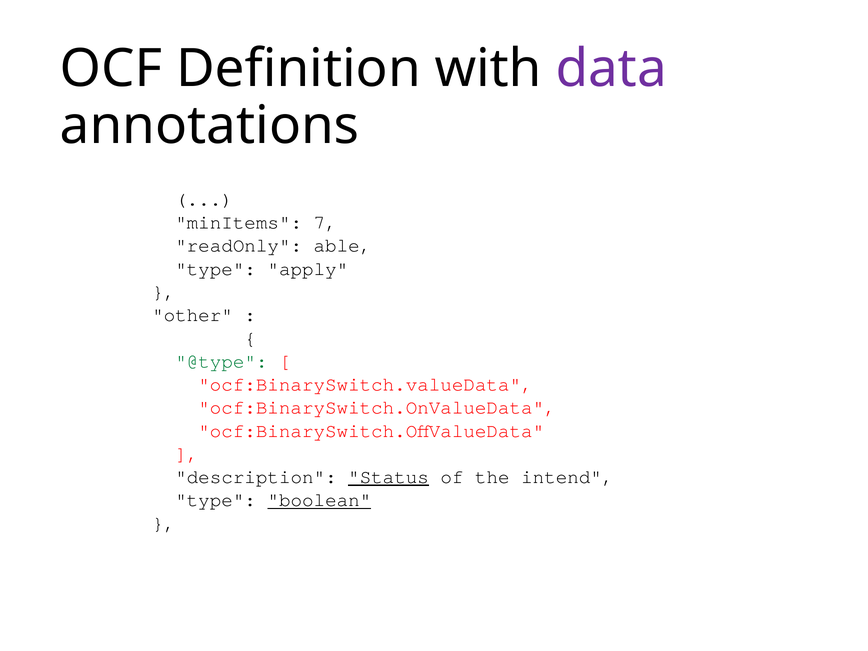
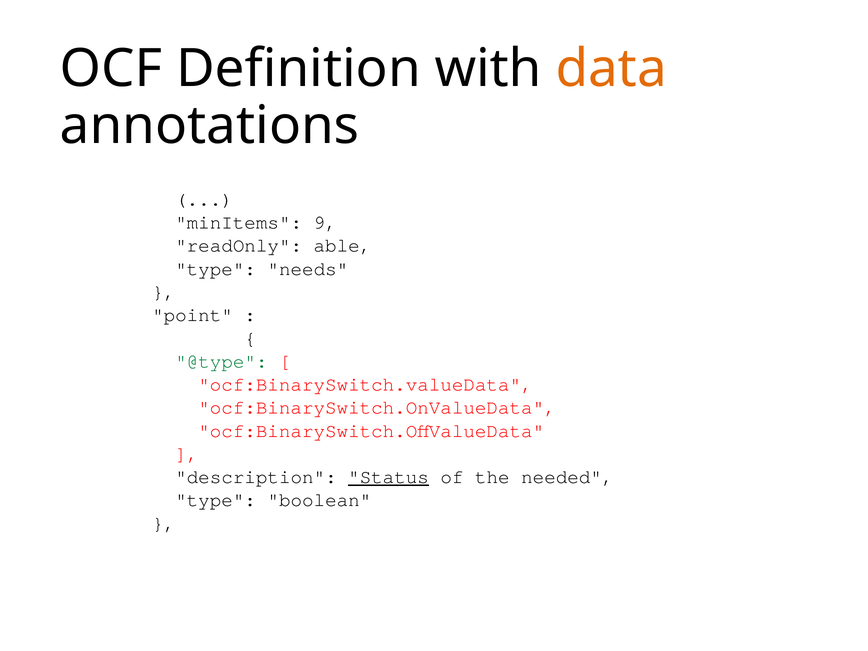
data colour: purple -> orange
7: 7 -> 9
apply: apply -> needs
other: other -> point
intend: intend -> needed
boolean underline: present -> none
